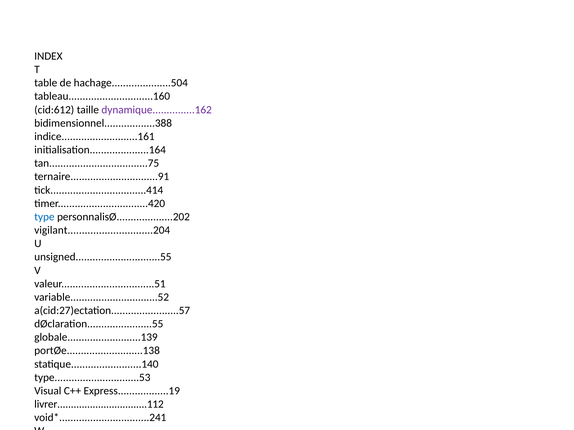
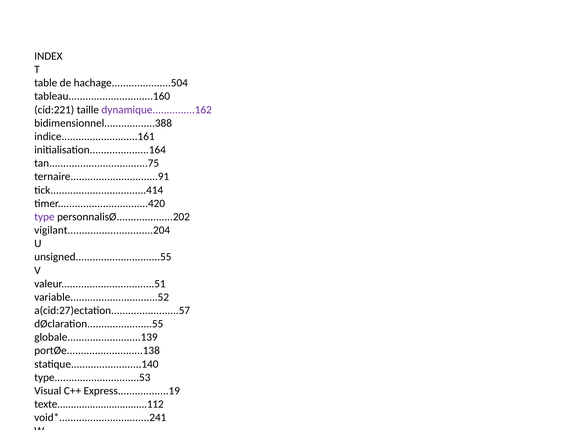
cid:612: cid:612 -> cid:221
type colour: blue -> purple
livrer.................................112: livrer.................................112 -> texte.................................112
